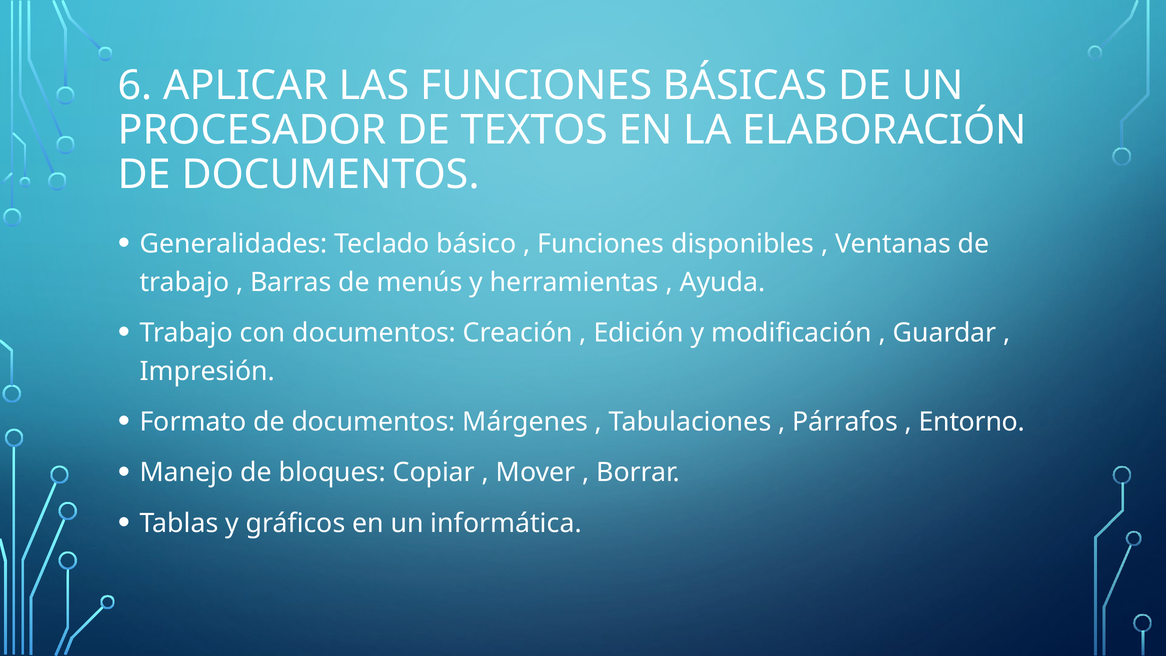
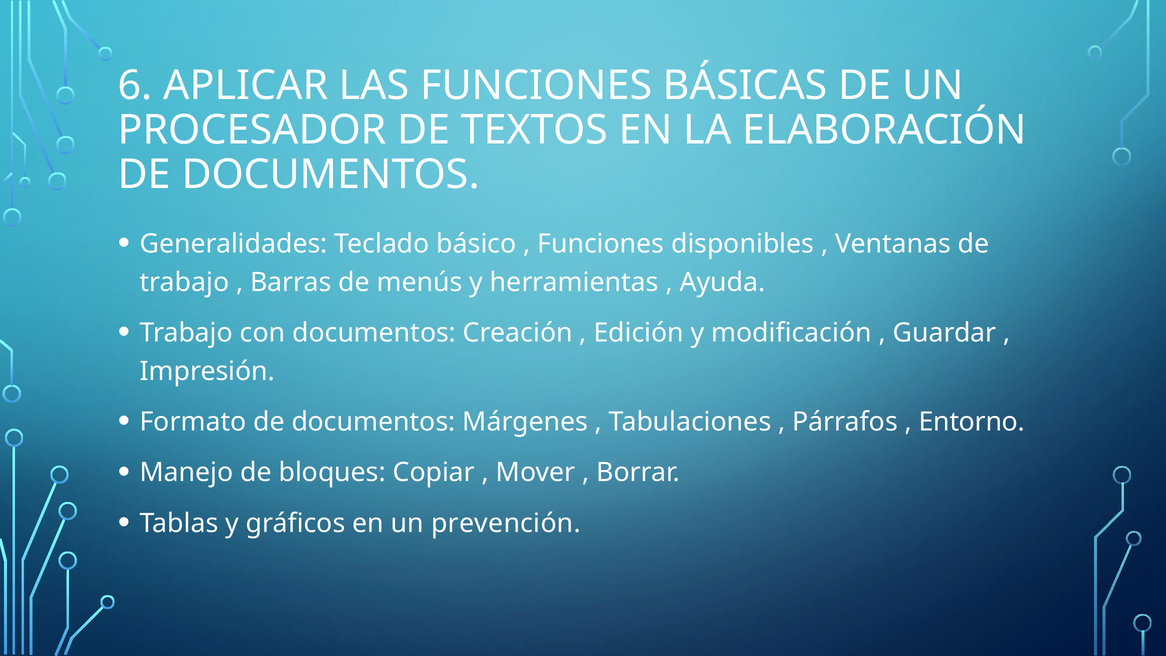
informática: informática -> prevención
